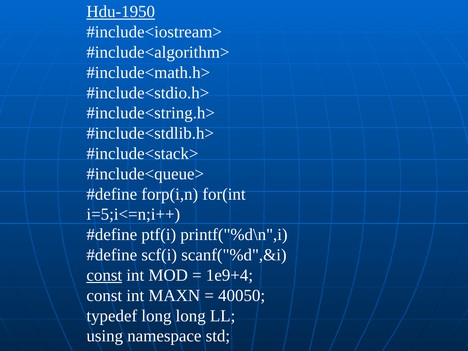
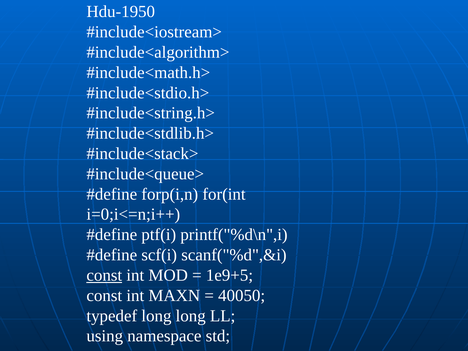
Hdu-1950 underline: present -> none
i=5;i<=n;i++: i=5;i<=n;i++ -> i=0;i<=n;i++
1e9+4: 1e9+4 -> 1e9+5
